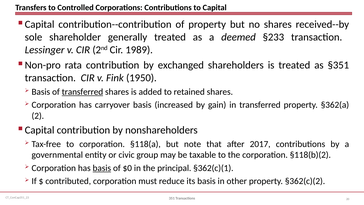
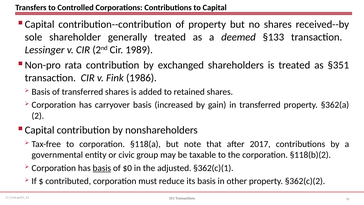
§233: §233 -> §133
1950: 1950 -> 1986
transferred at (82, 92) underline: present -> none
principal: principal -> adjusted
